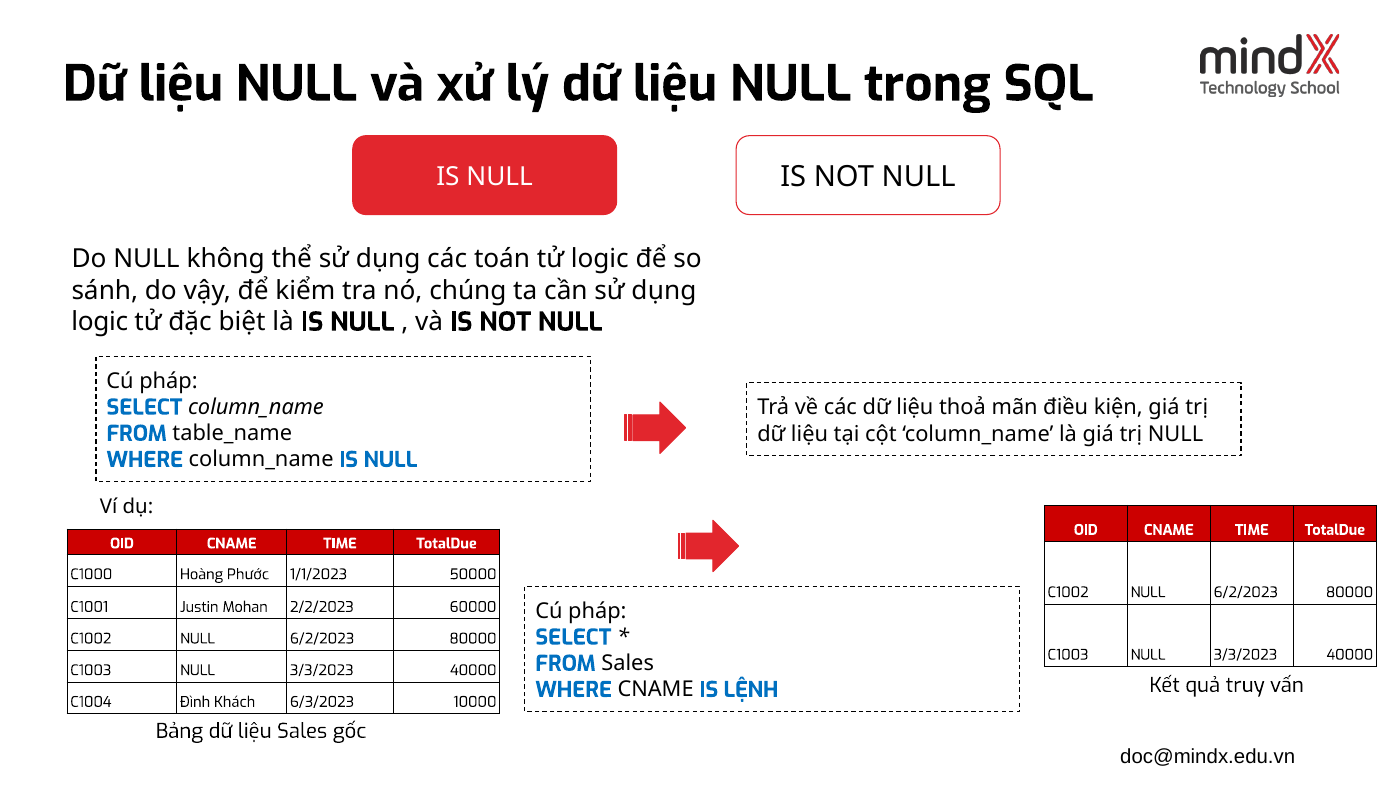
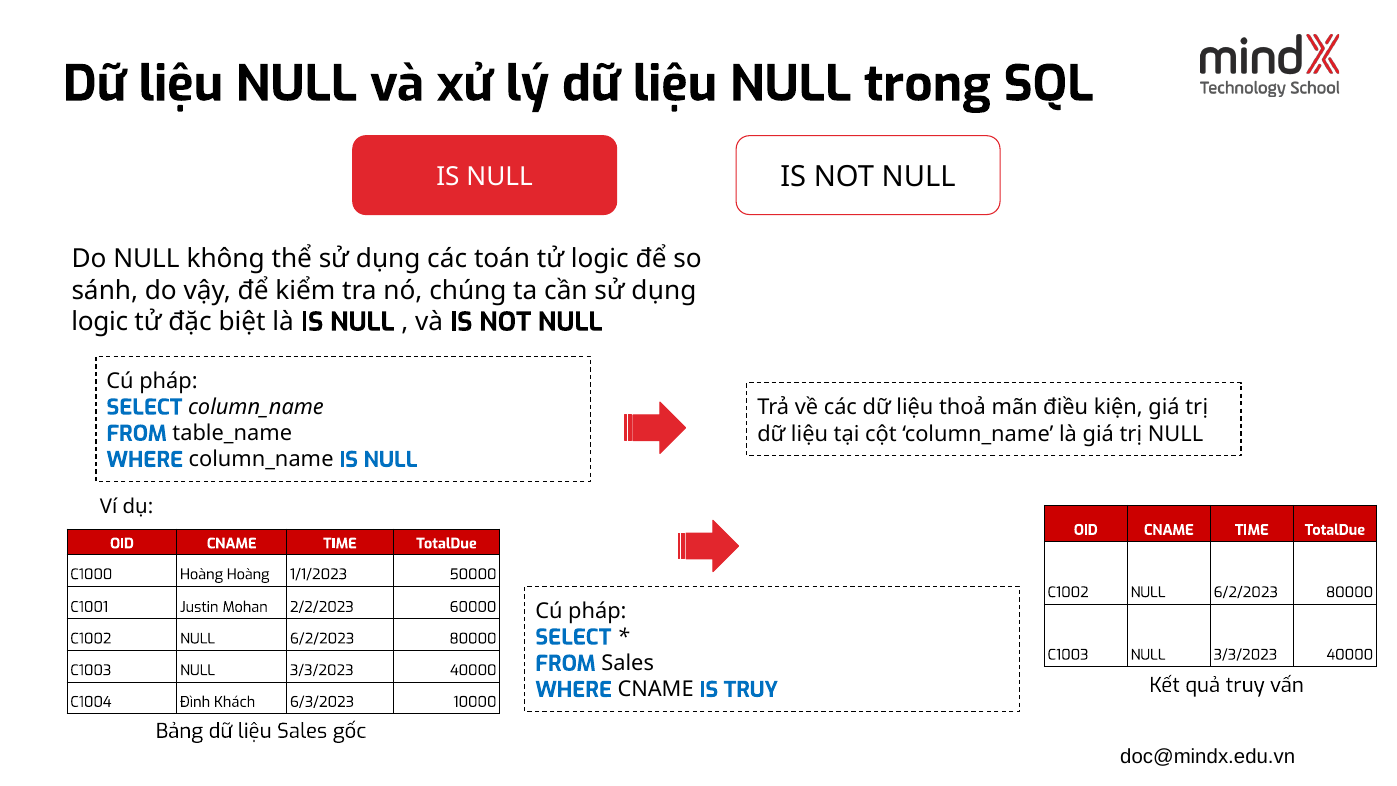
Hoàng Phước: Phước -> Hoàng
IS LỆNH: LỆNH -> TRUY
